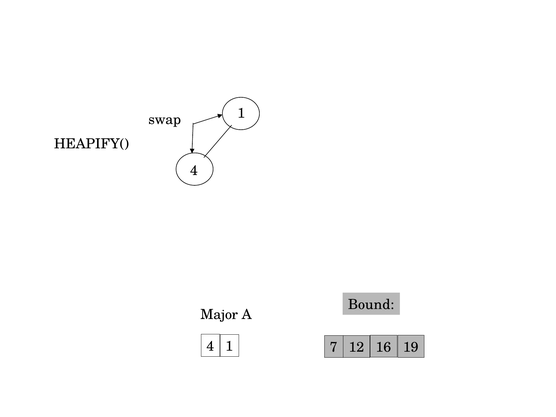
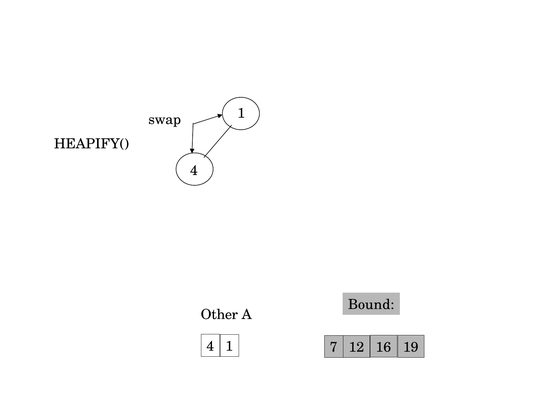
Major: Major -> Other
